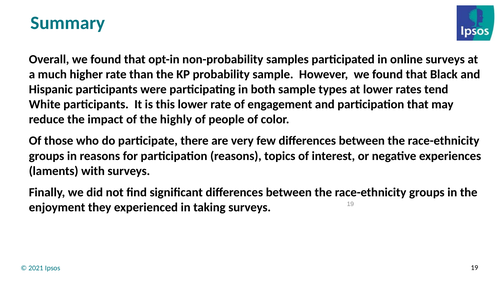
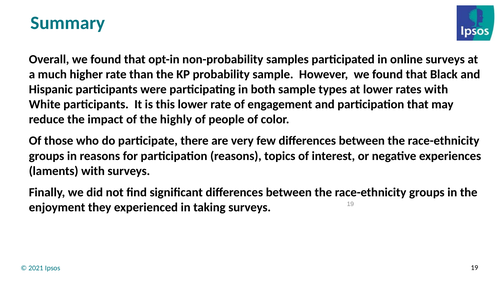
rates tend: tend -> with
